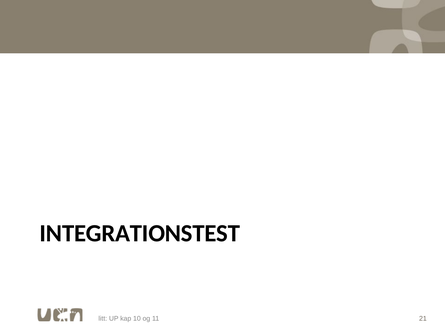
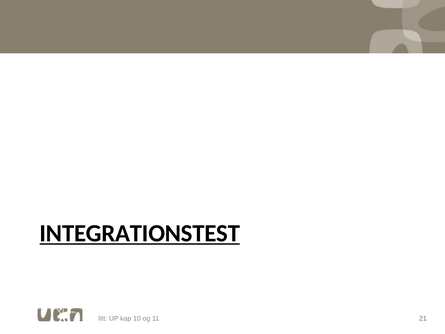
INTEGRATIONSTEST underline: none -> present
